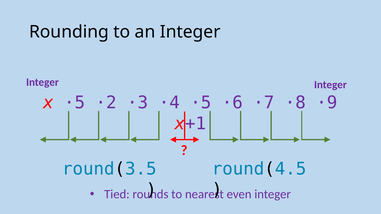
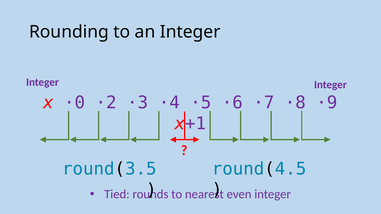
x ·5: ·5 -> ·0
